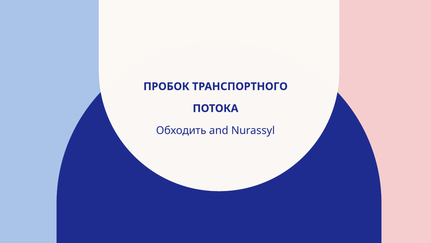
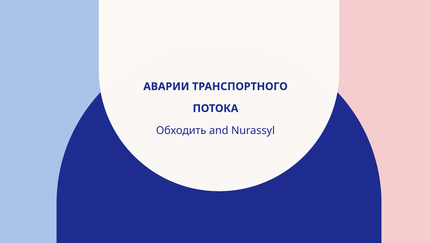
ПРОБОК: ПРОБОК -> АВАРИИ
